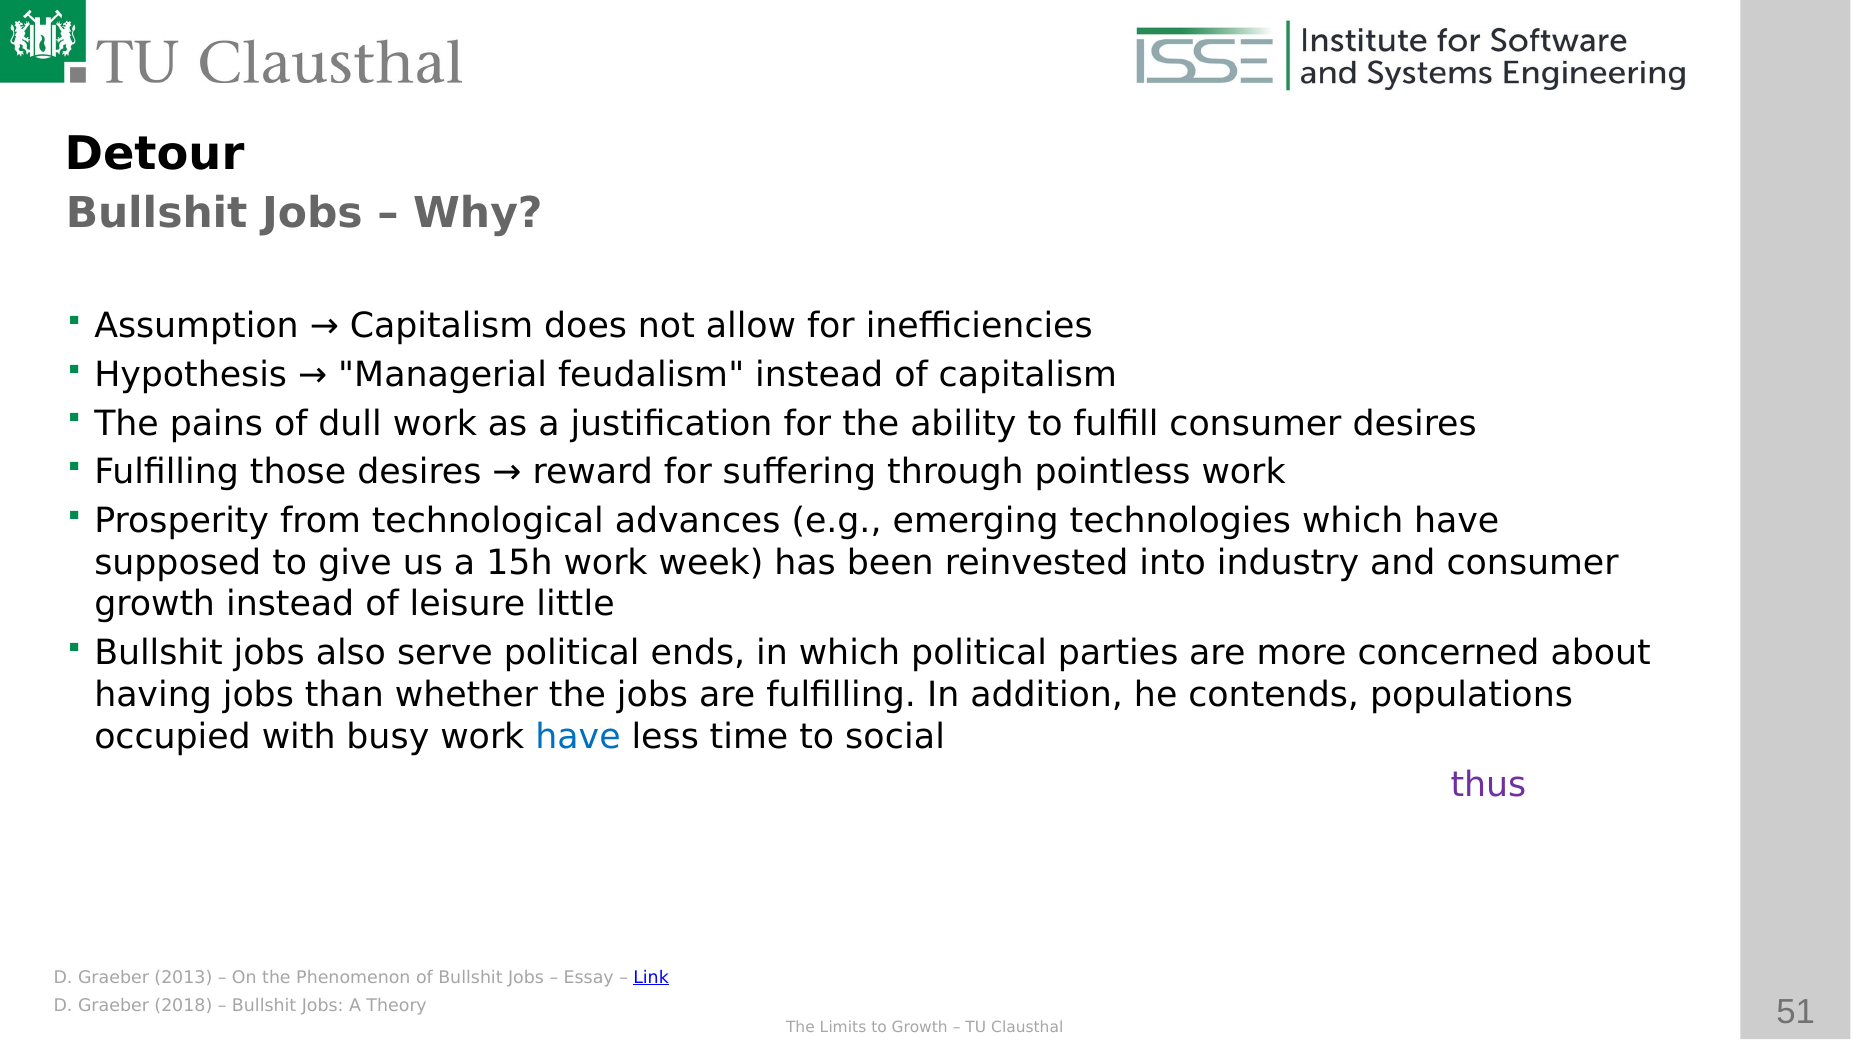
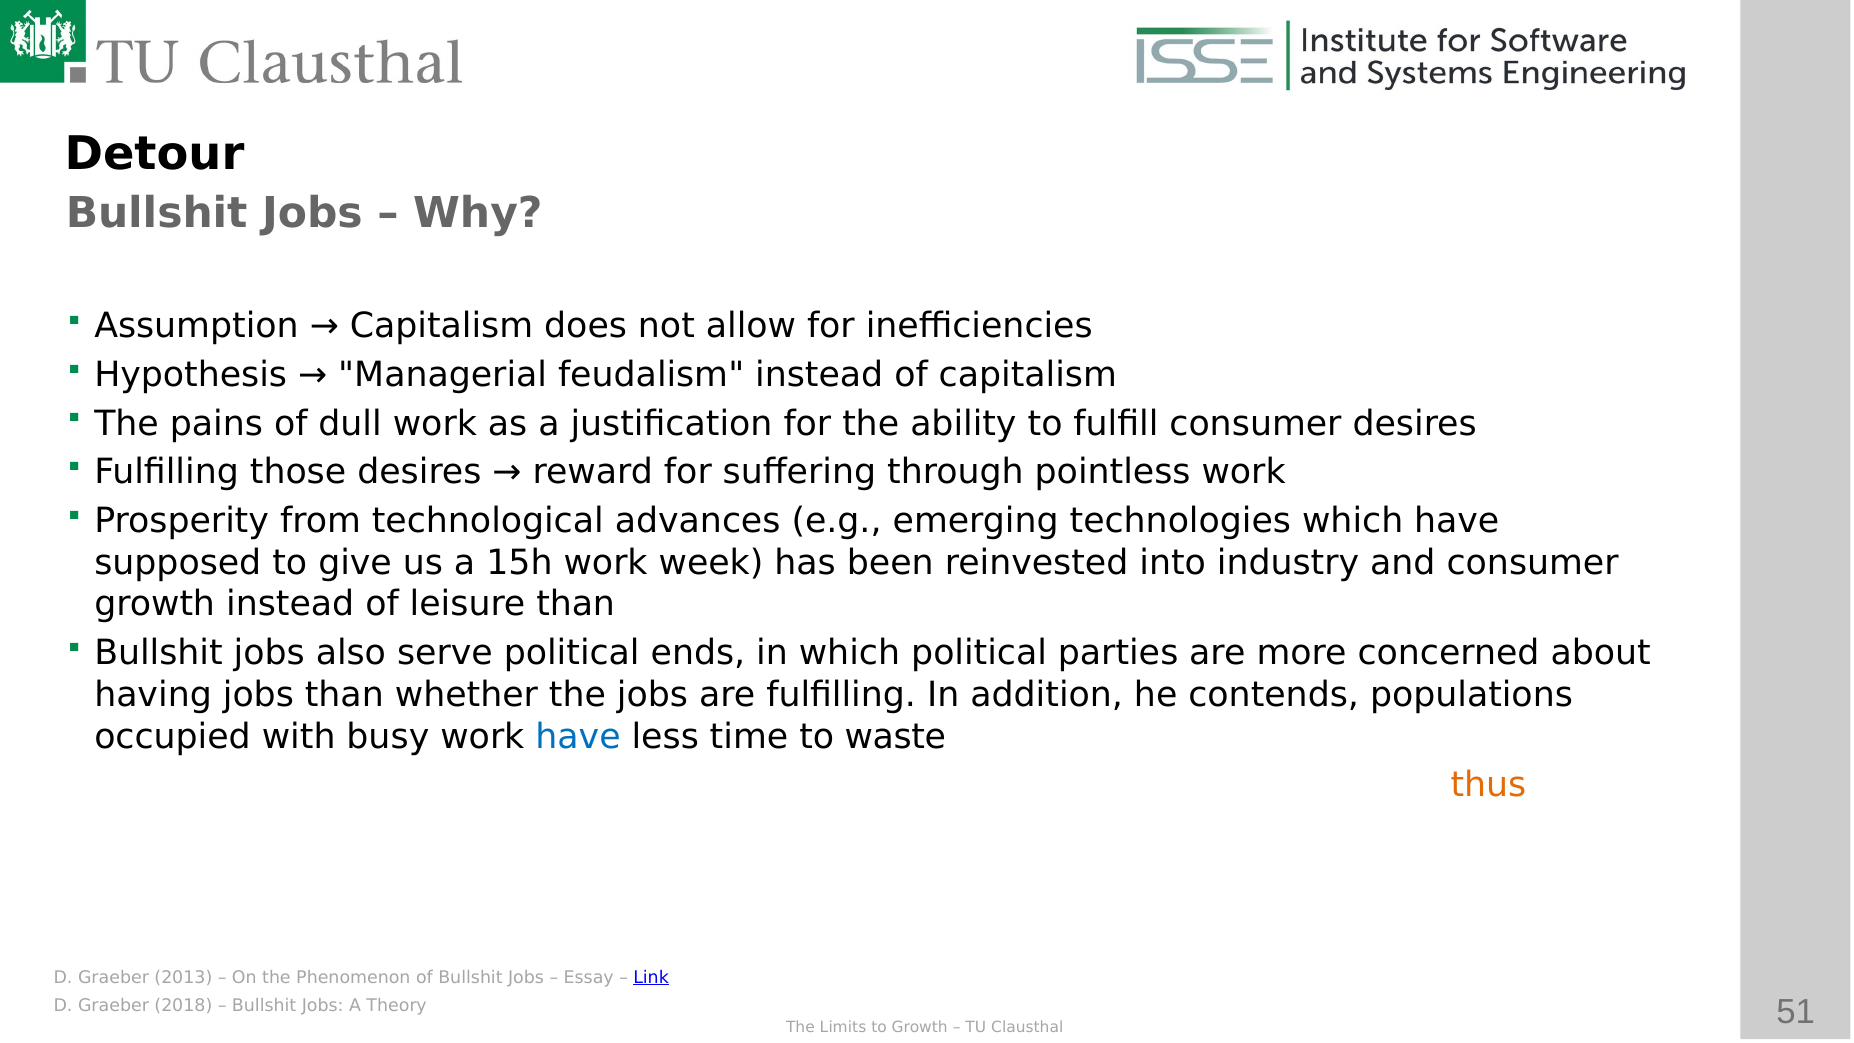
leisure little: little -> than
social: social -> waste
thus colour: purple -> orange
